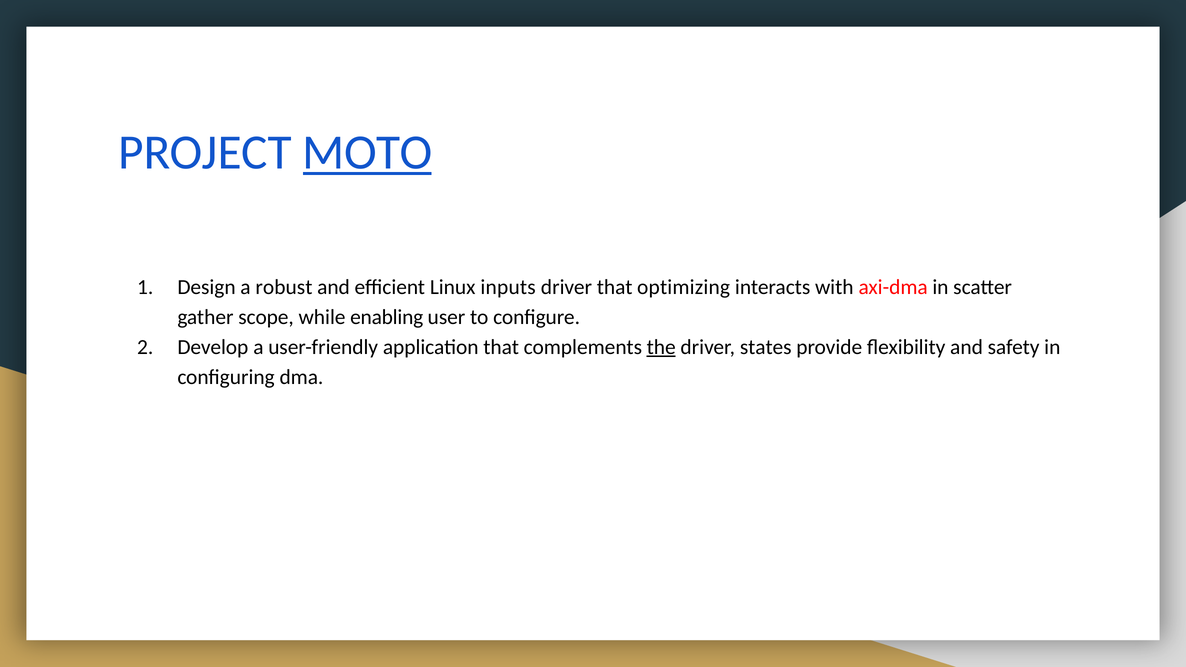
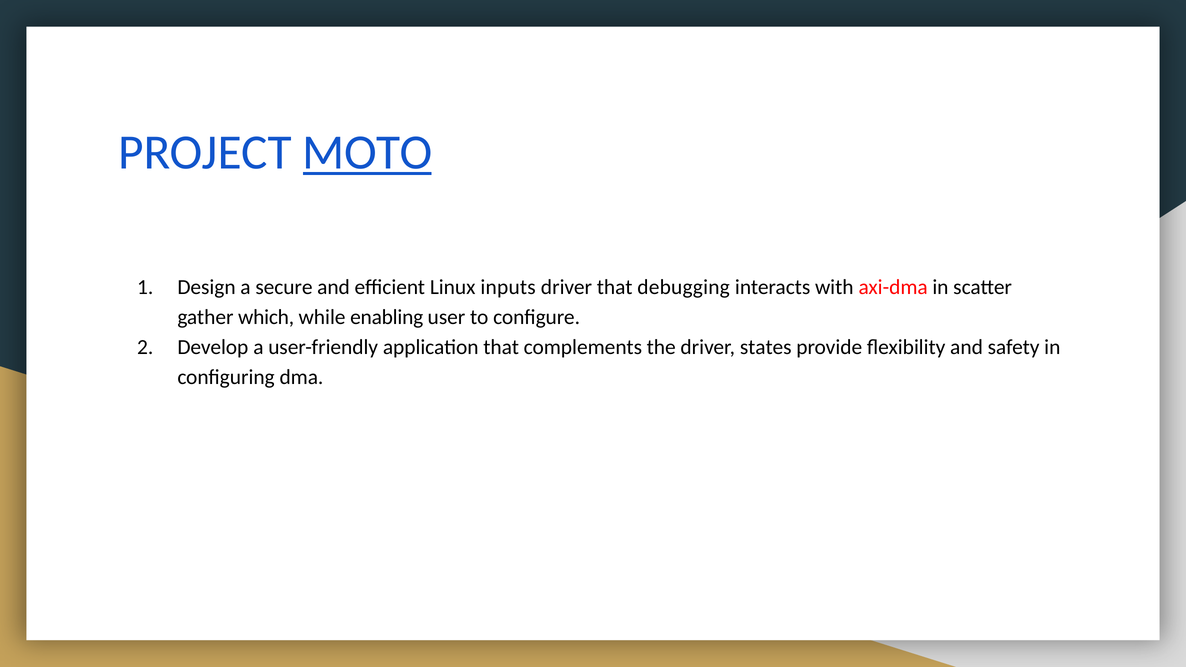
robust: robust -> secure
optimizing: optimizing -> debugging
scope: scope -> which
the underline: present -> none
